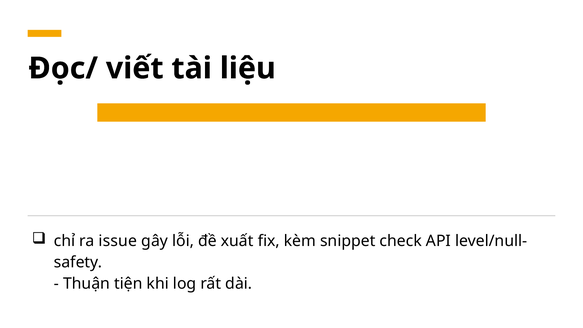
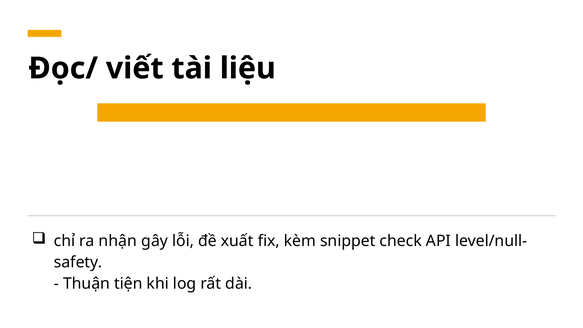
issue: issue -> nhận
